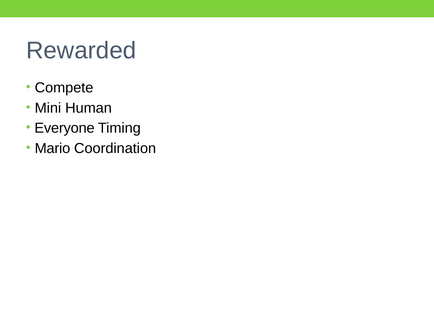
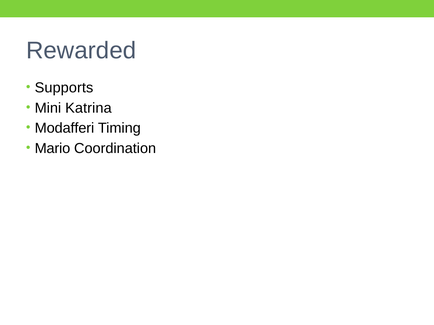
Compete: Compete -> Supports
Human: Human -> Katrina
Everyone: Everyone -> Modafferi
